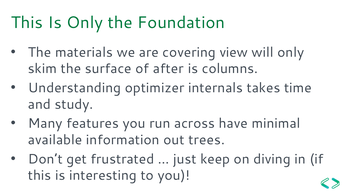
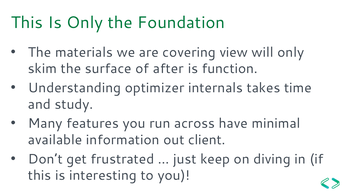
columns: columns -> function
trees: trees -> client
